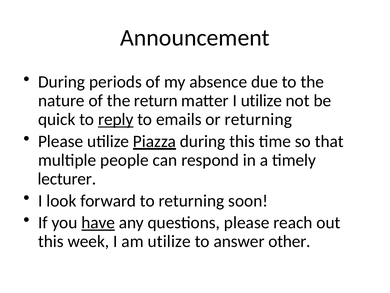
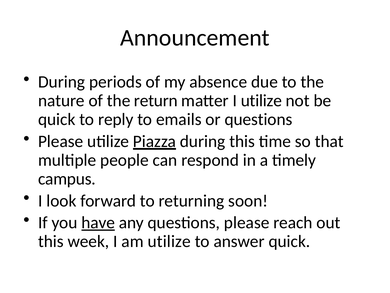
reply underline: present -> none
or returning: returning -> questions
lecturer: lecturer -> campus
answer other: other -> quick
